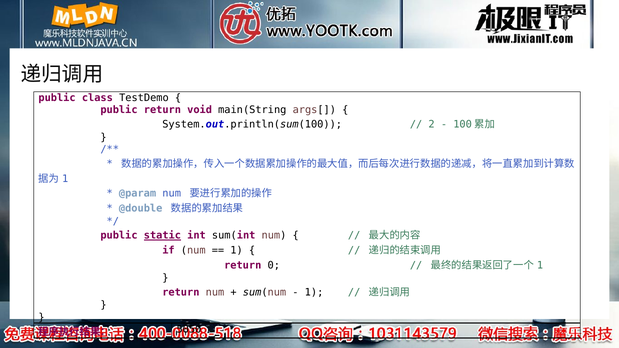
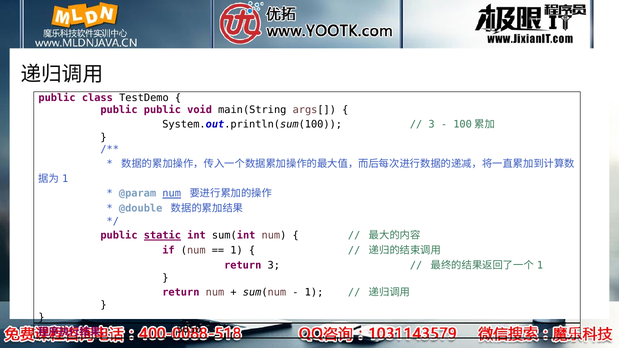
public return: return -> public
2 at (432, 125): 2 -> 3
num at (172, 194) underline: none -> present
return 0: 0 -> 3
